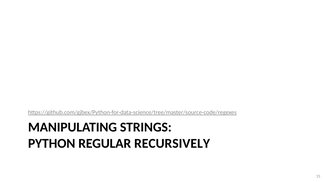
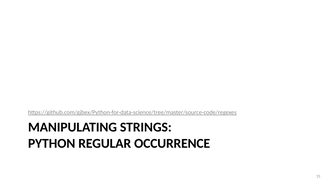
RECURSIVELY: RECURSIVELY -> OCCURRENCE
